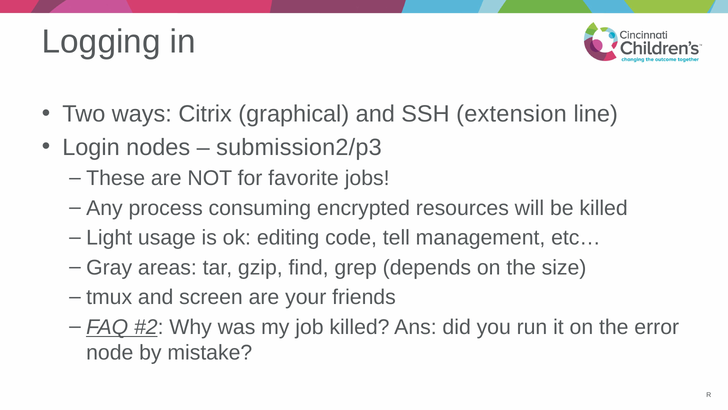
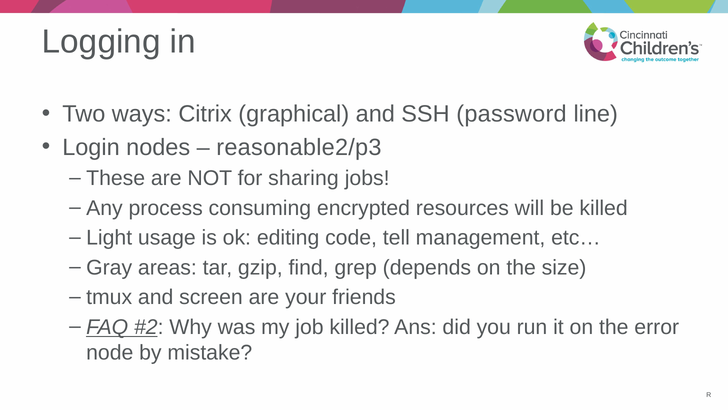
extension: extension -> password
submission2/p3: submission2/p3 -> reasonable2/p3
favorite: favorite -> sharing
